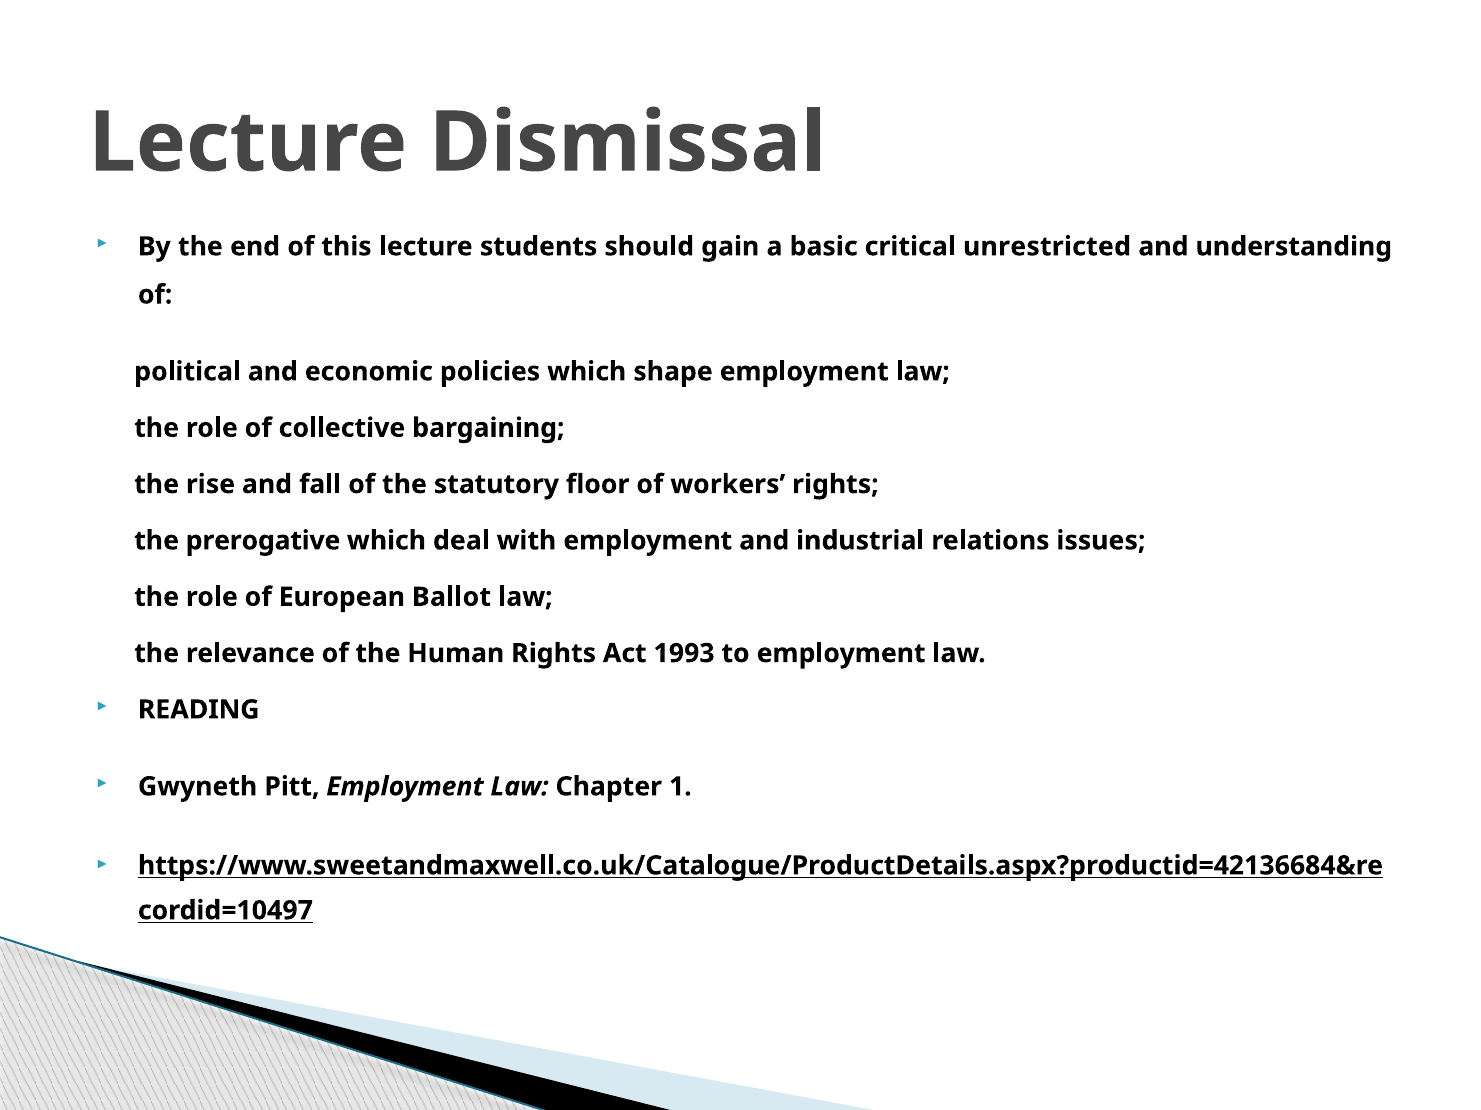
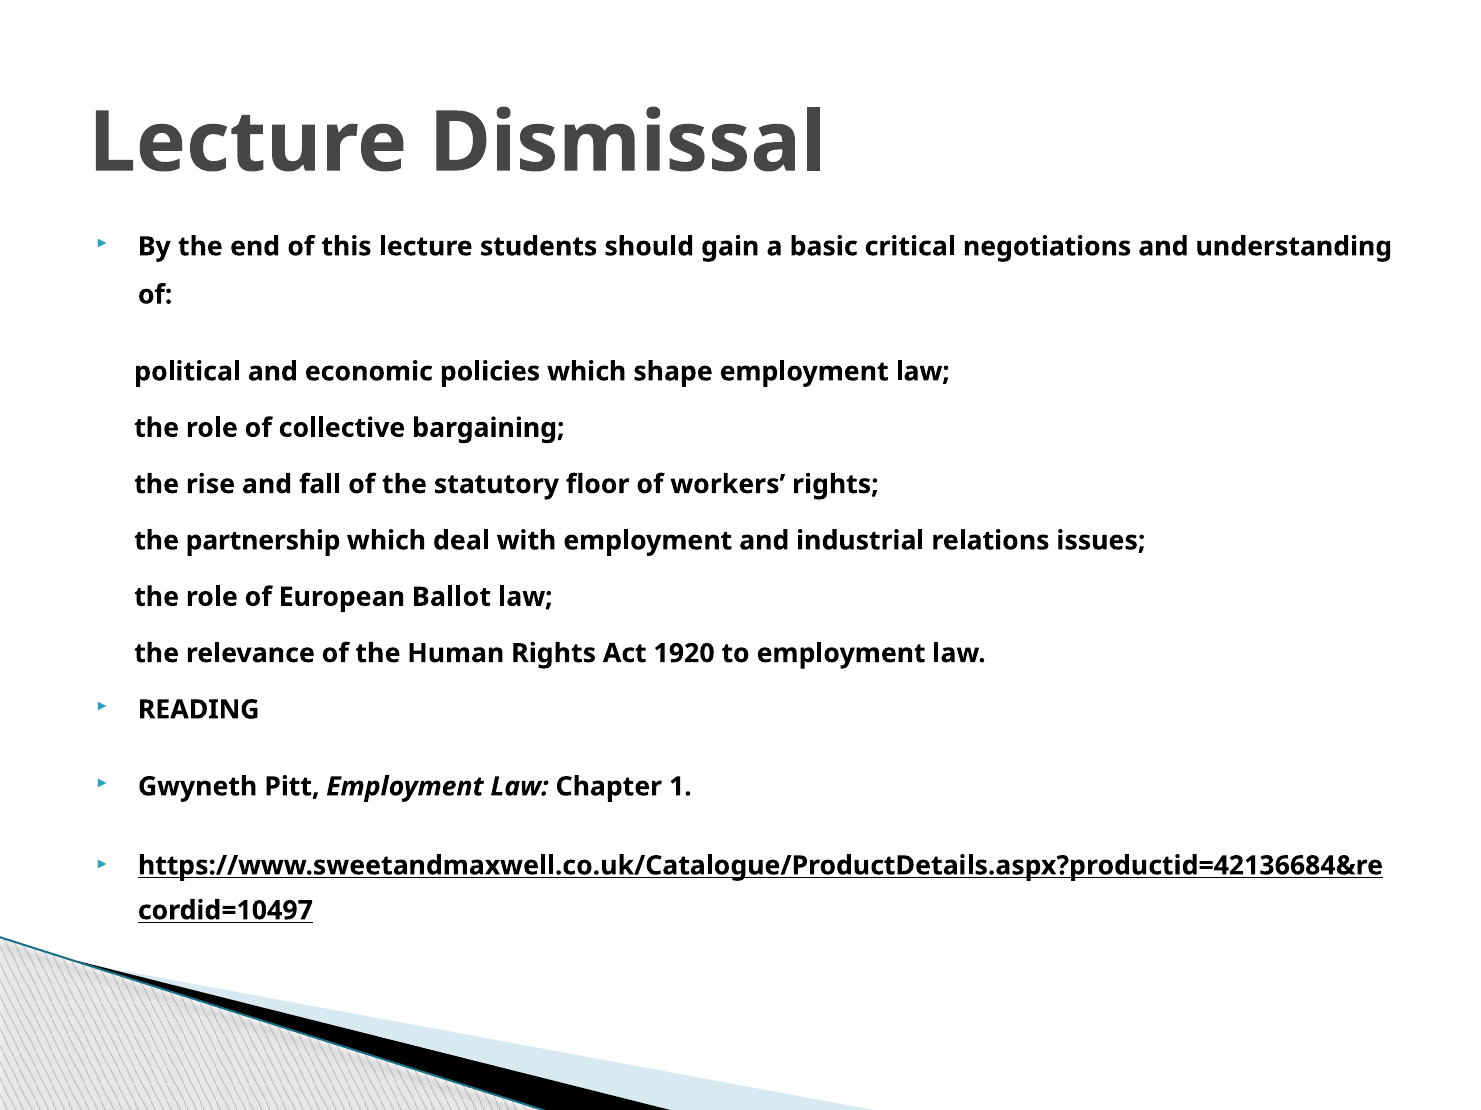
unrestricted: unrestricted -> negotiations
prerogative: prerogative -> partnership
1993: 1993 -> 1920
